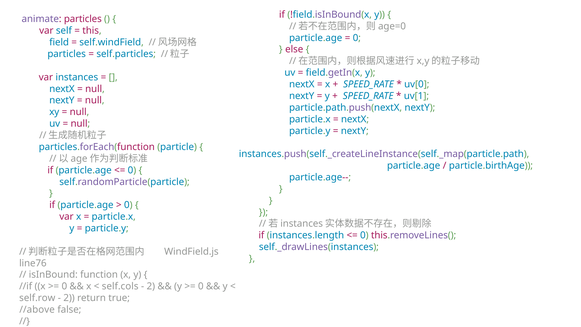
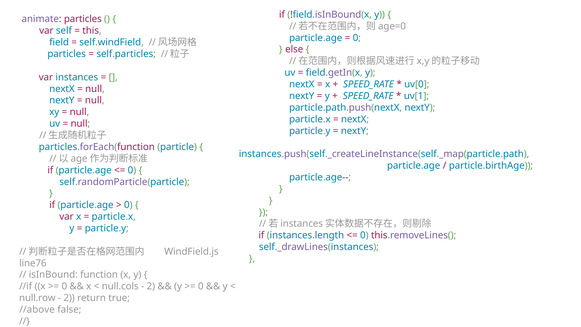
self.cols: self.cols -> null.cols
self.row: self.row -> null.row
